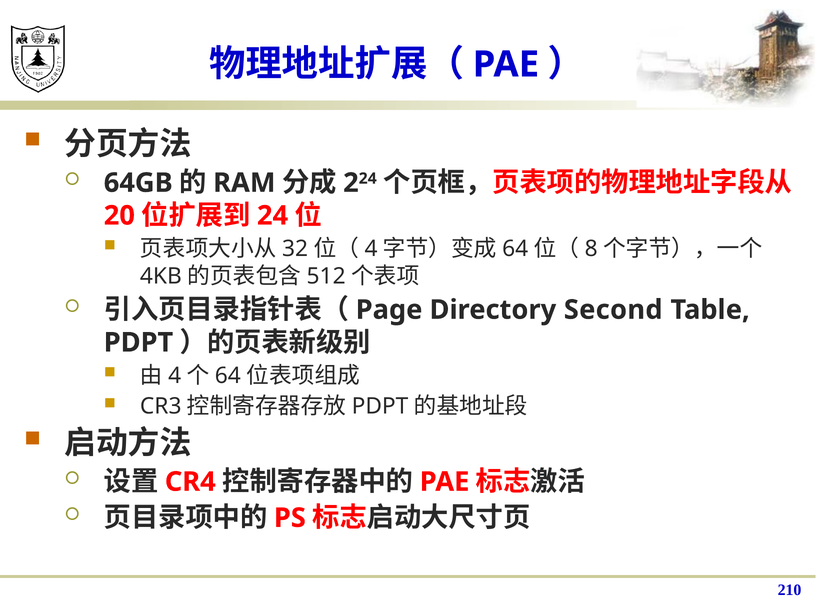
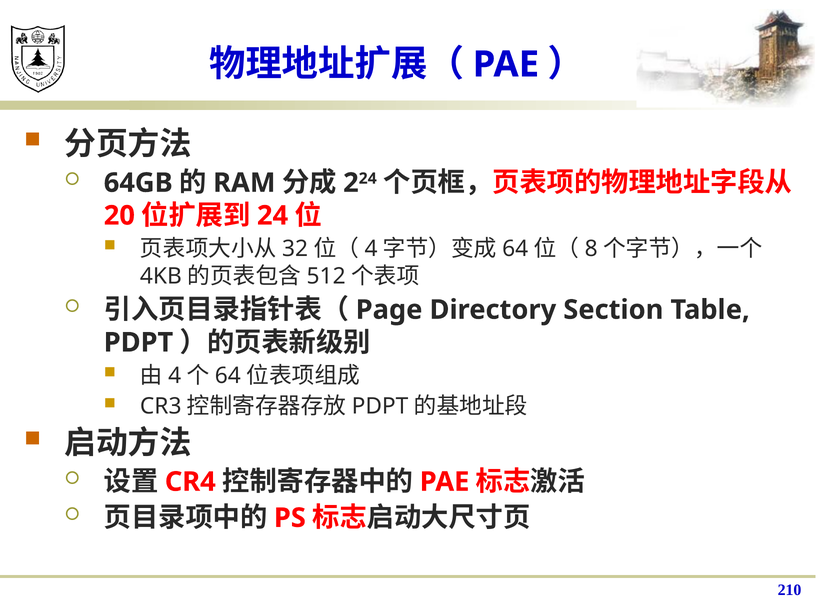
Second: Second -> Section
